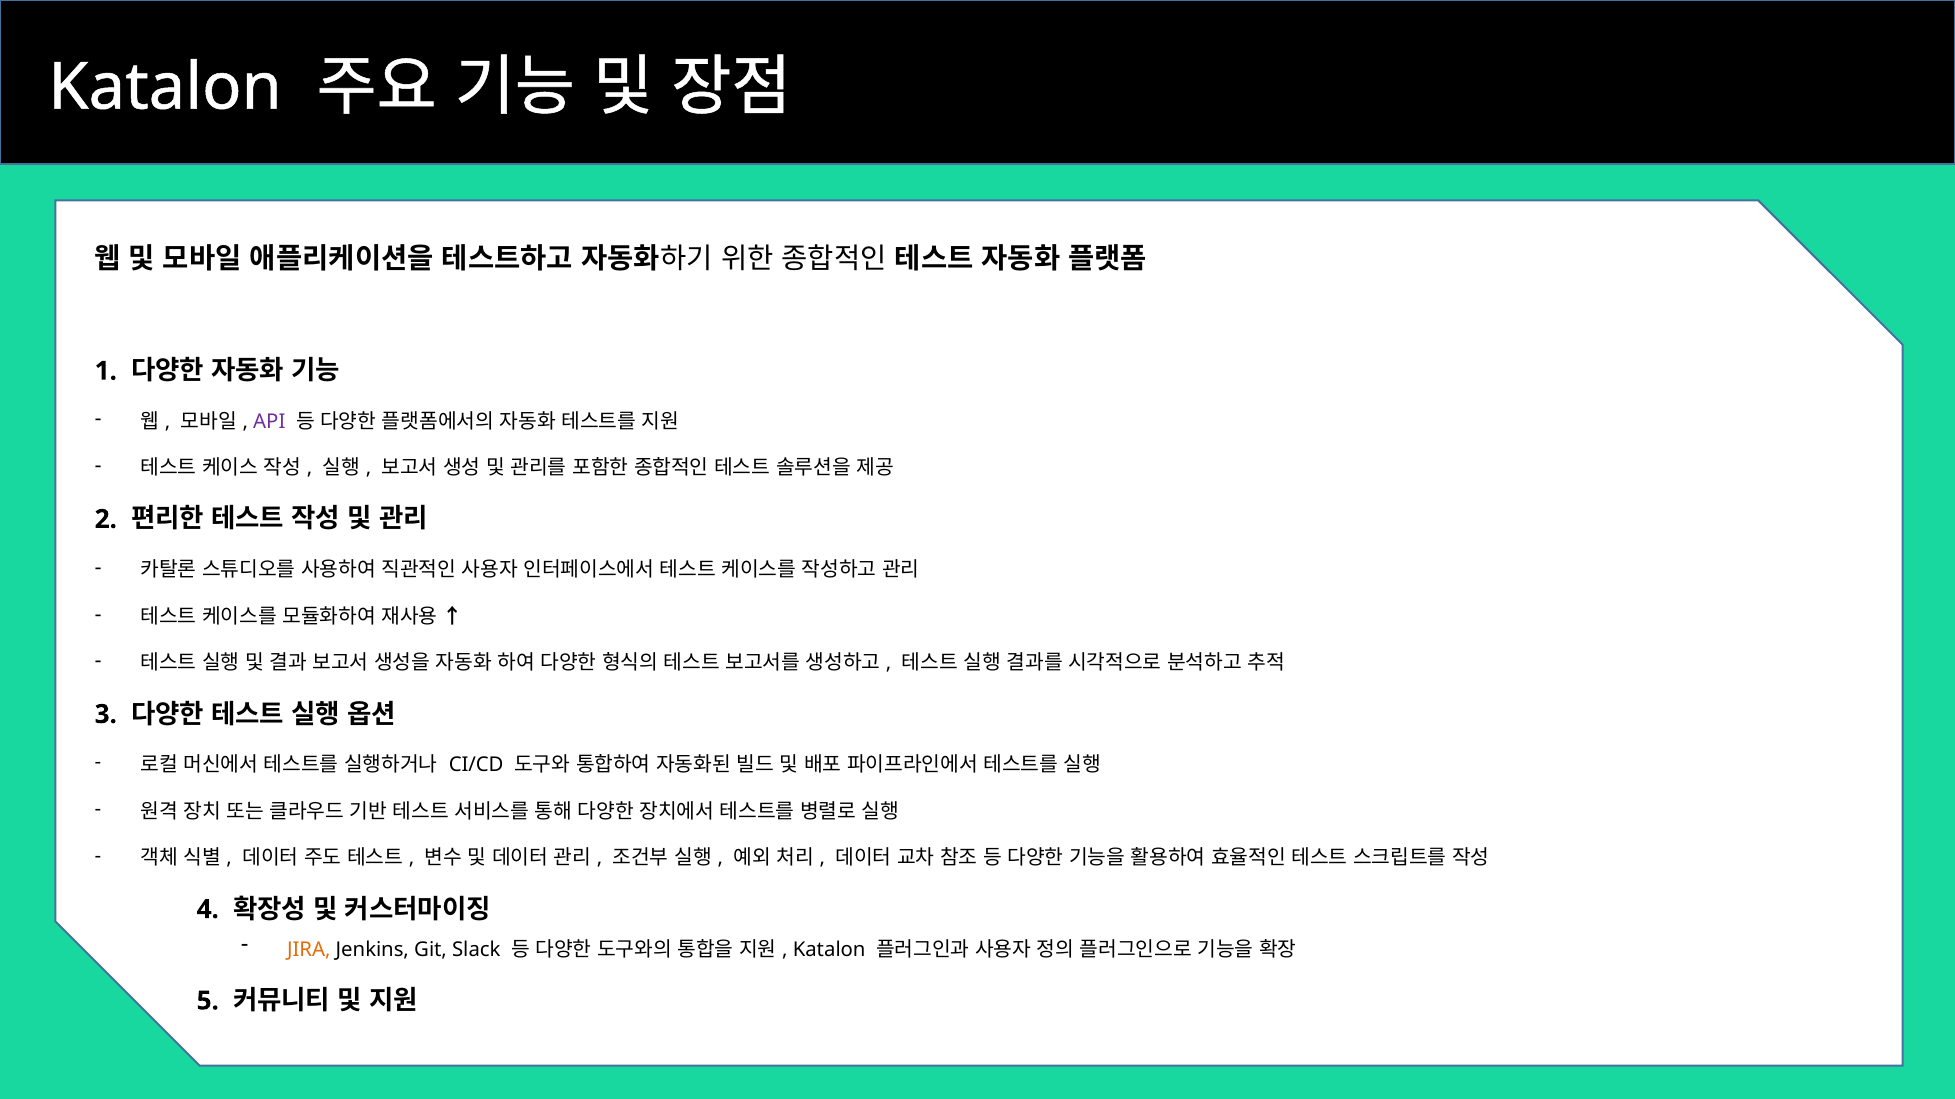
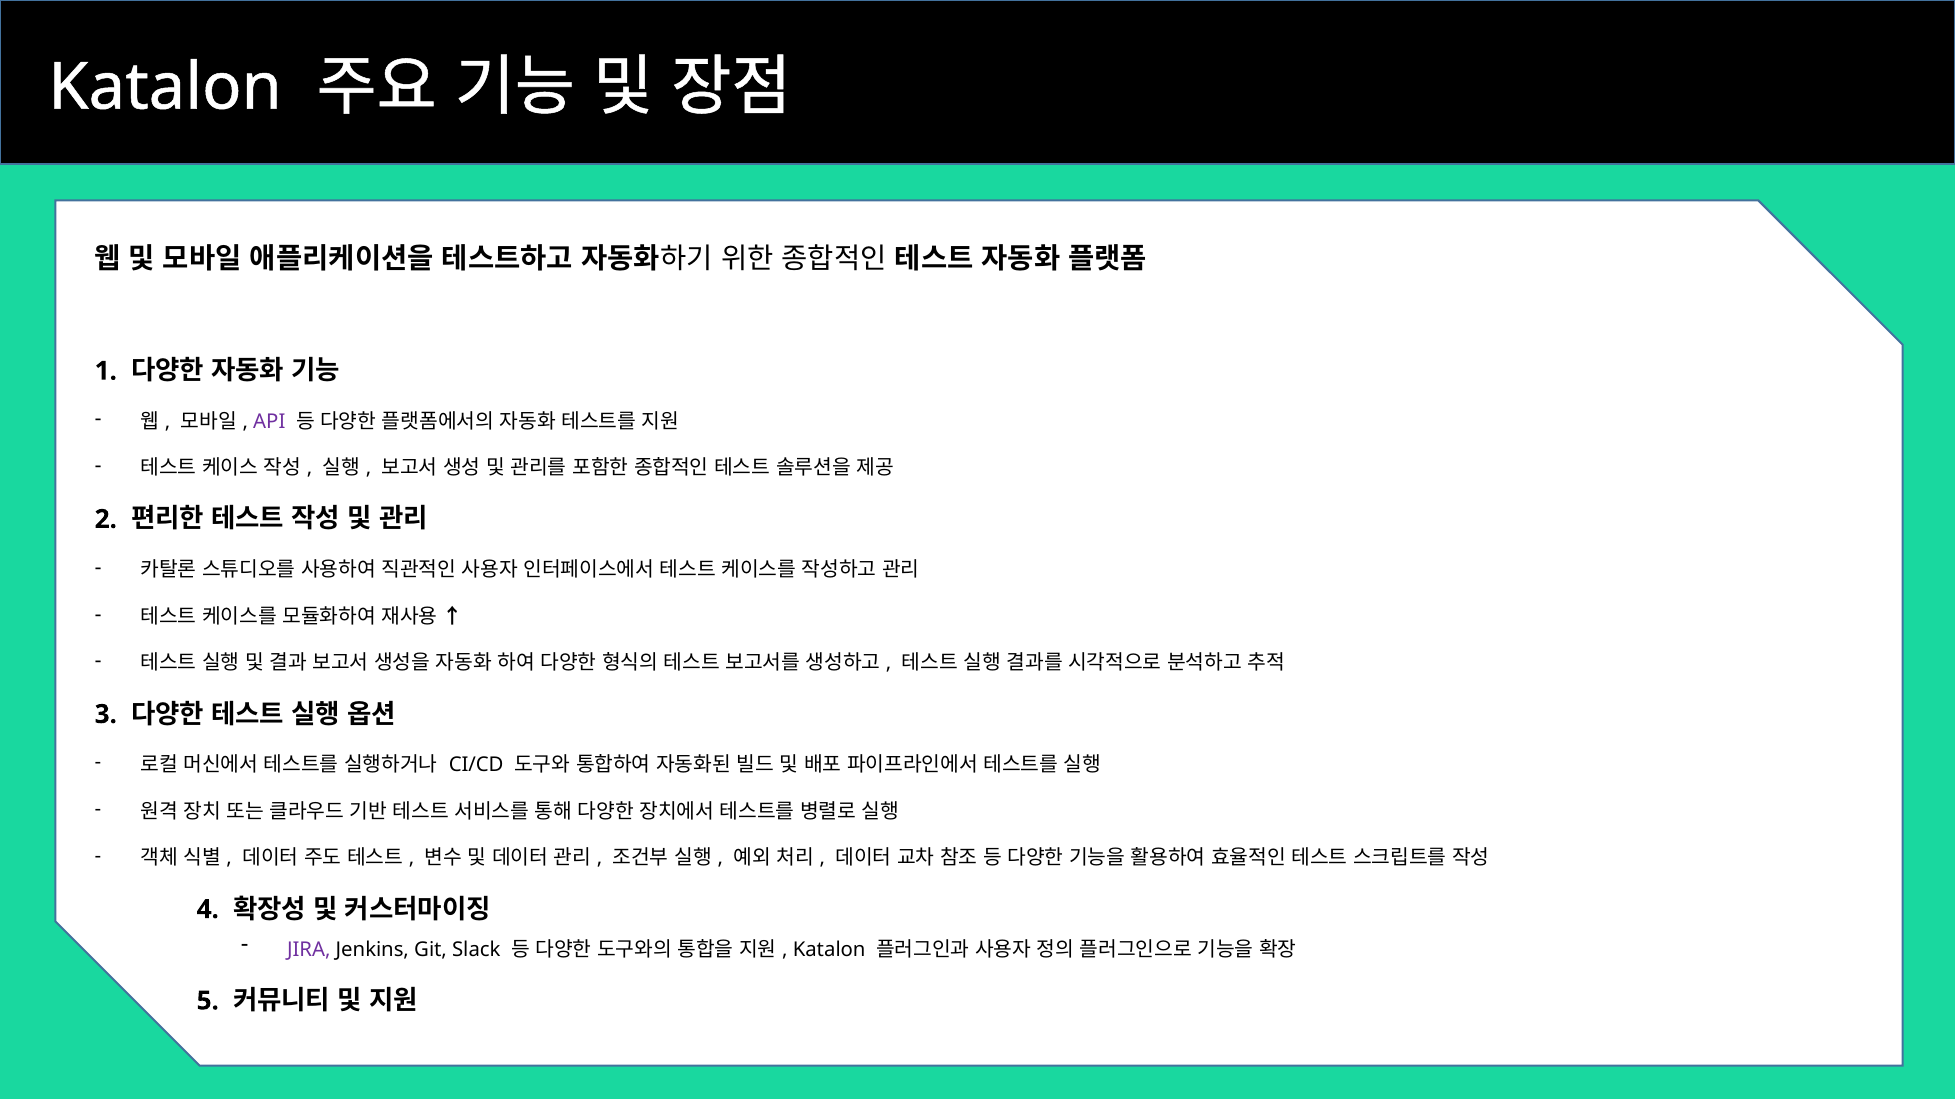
JIRA colour: orange -> purple
